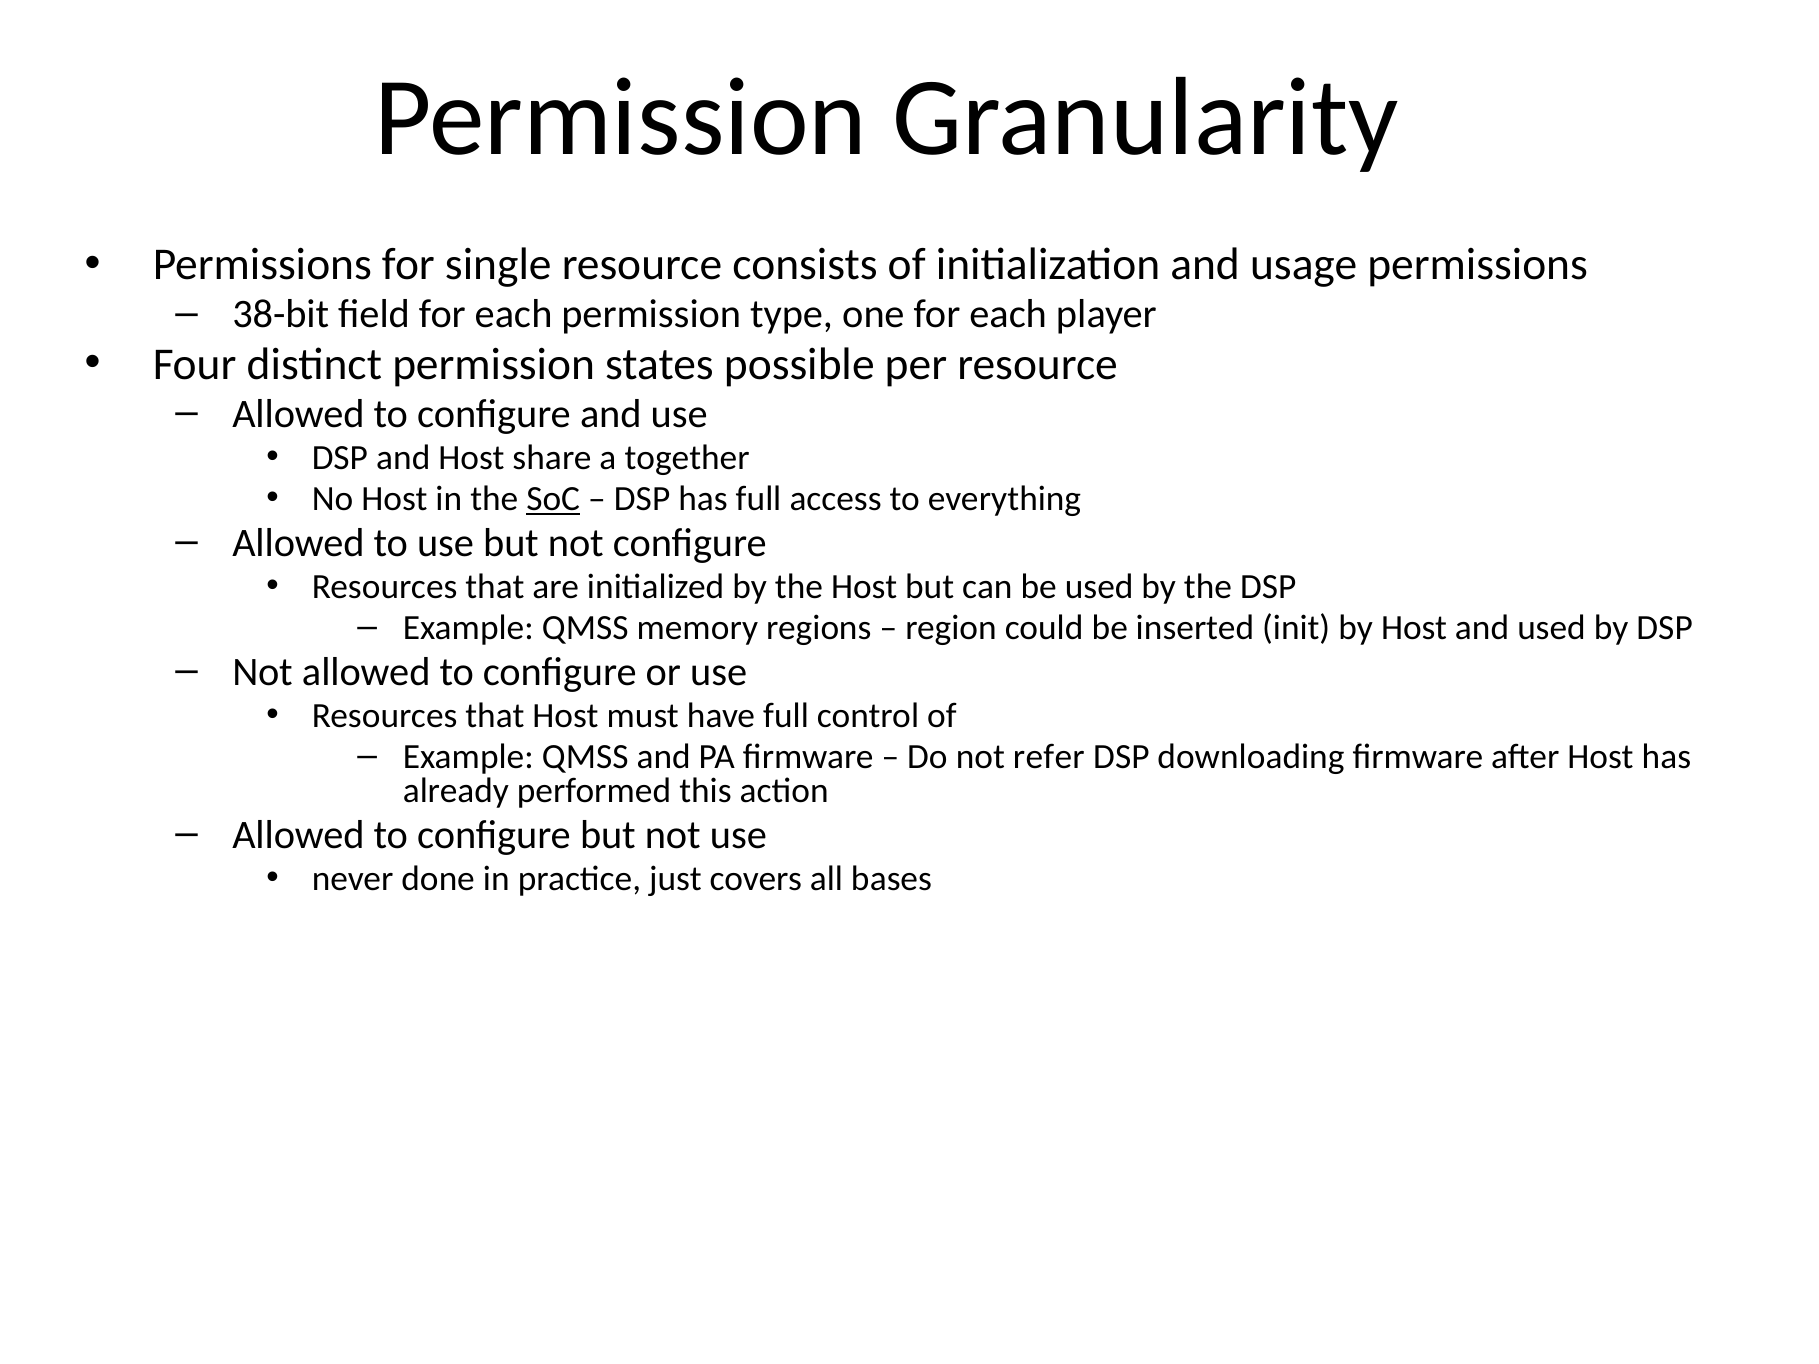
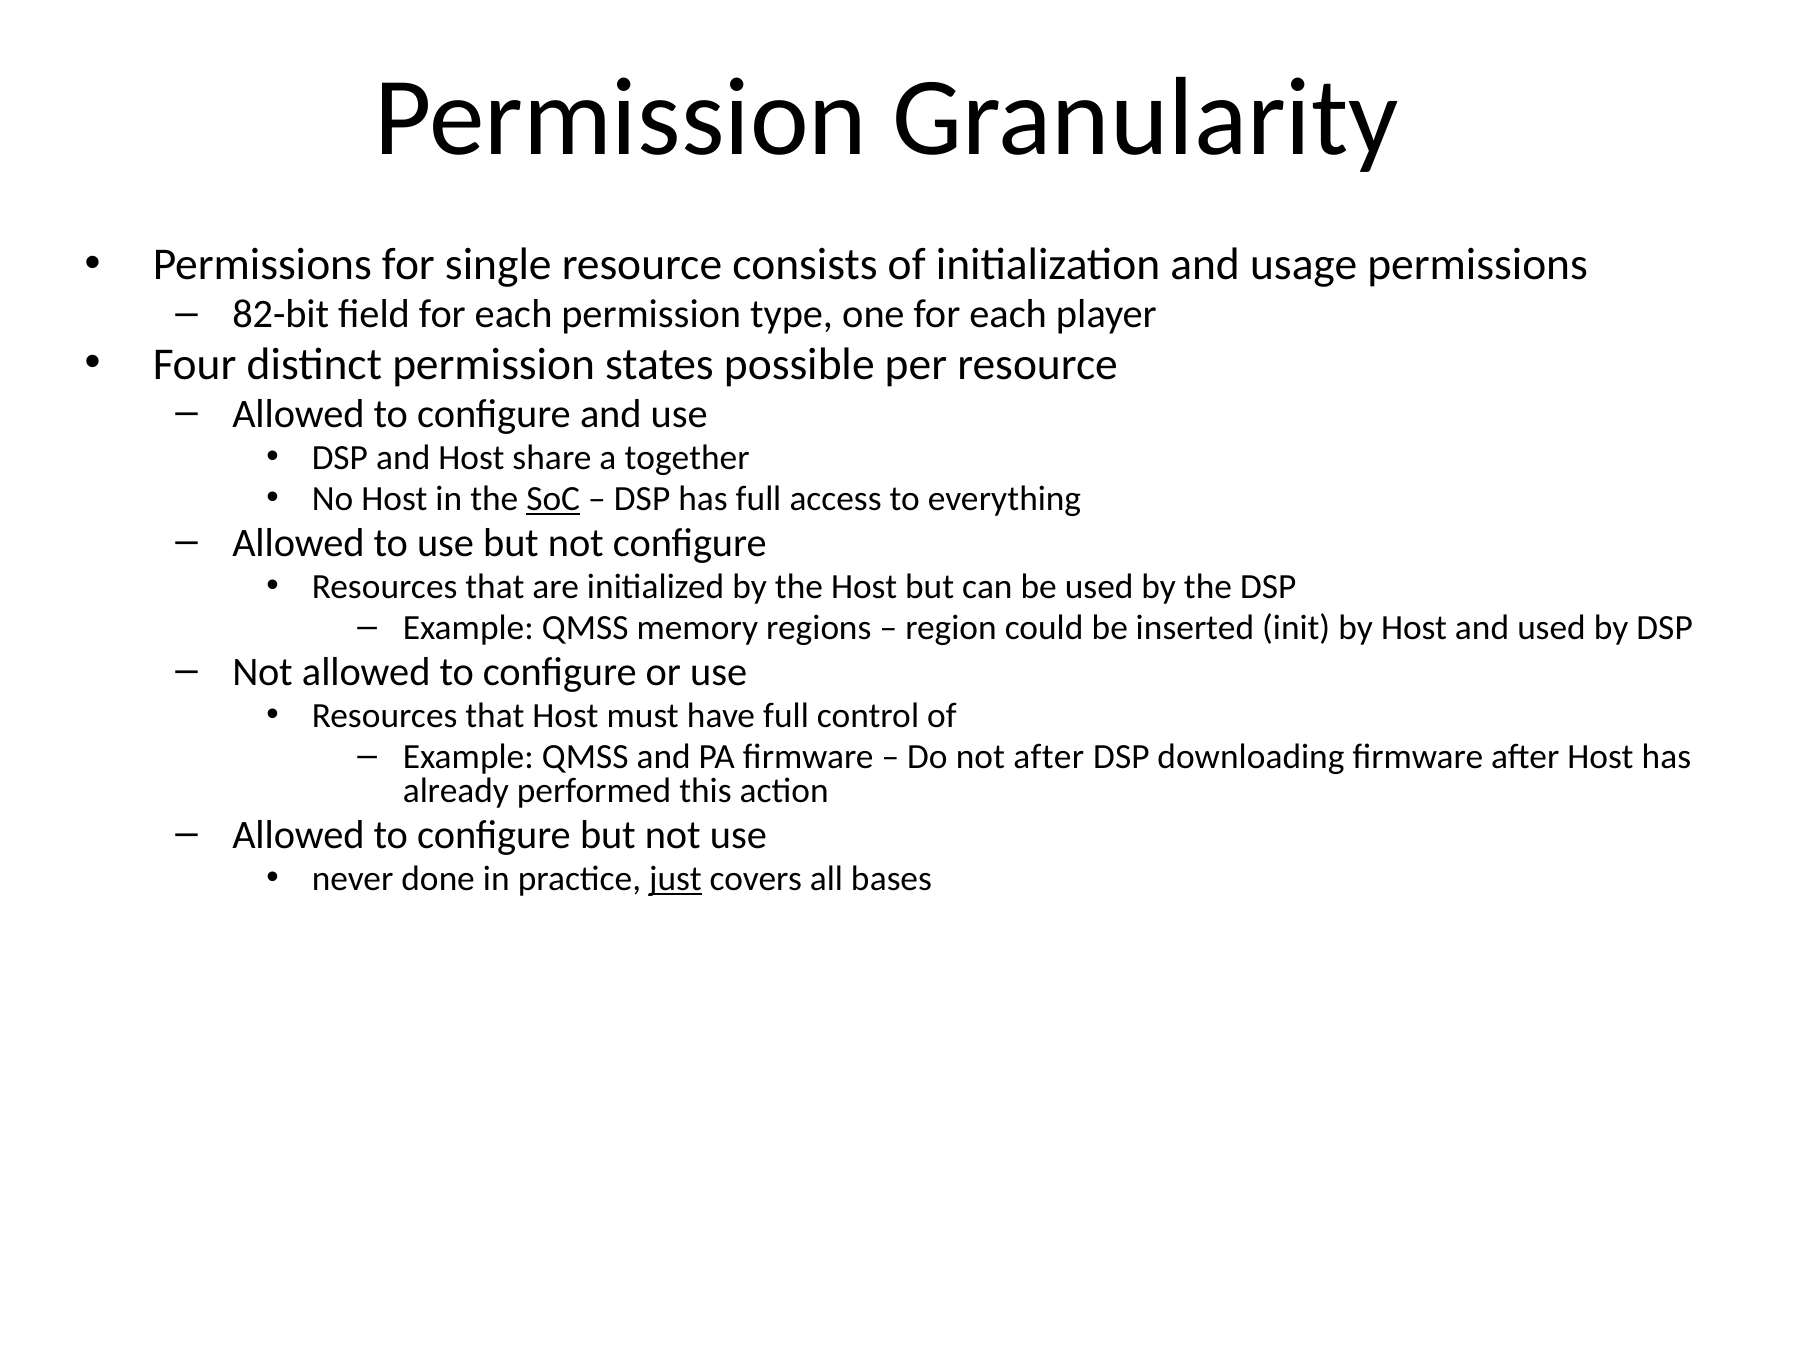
38-bit: 38-bit -> 82-bit
not refer: refer -> after
just underline: none -> present
